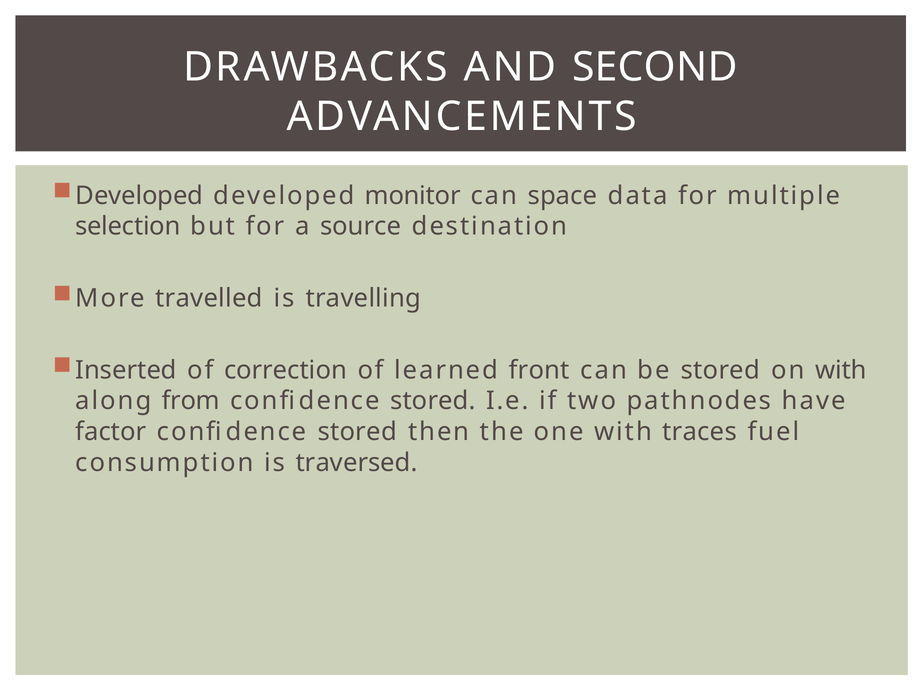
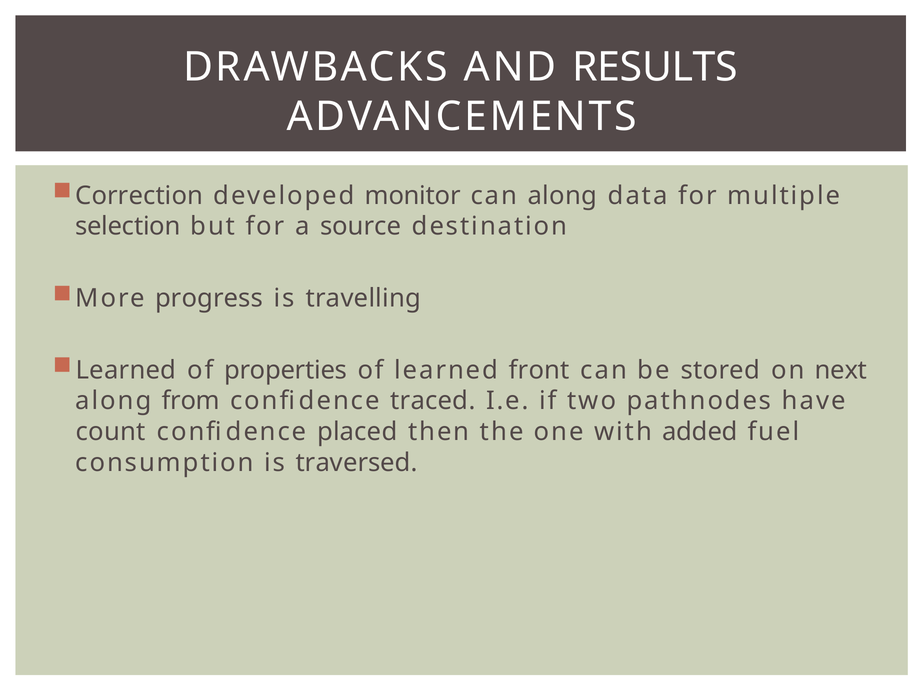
SECOND: SECOND -> RESULTS
Developed at (139, 196): Developed -> Correction
can space: space -> along
travelled: travelled -> progress
Inserted at (126, 370): Inserted -> Learned
correction: correction -> properties
on with: with -> next
stored at (433, 401): stored -> traced
factor: factor -> count
stored at (357, 432): stored -> placed
traces: traces -> added
